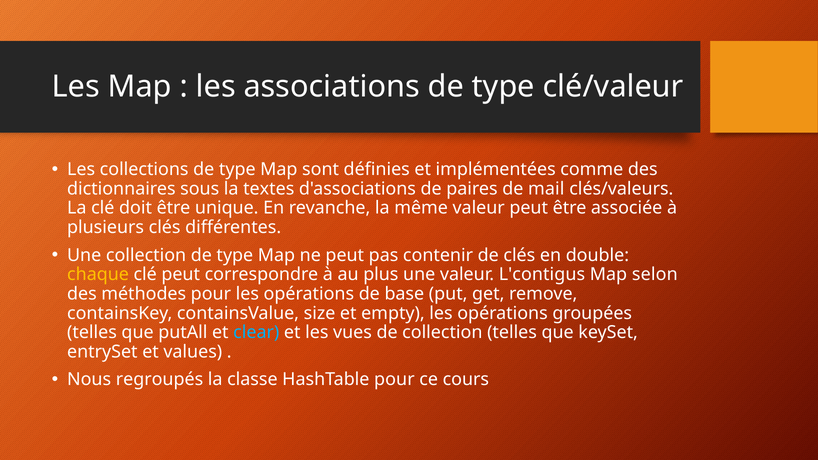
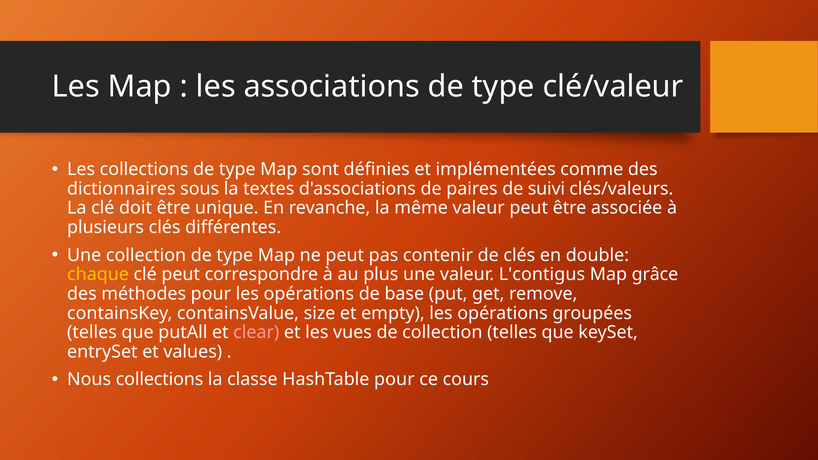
mail: mail -> suivi
selon: selon -> grâce
clear colour: light blue -> pink
Nous regroupés: regroupés -> collections
